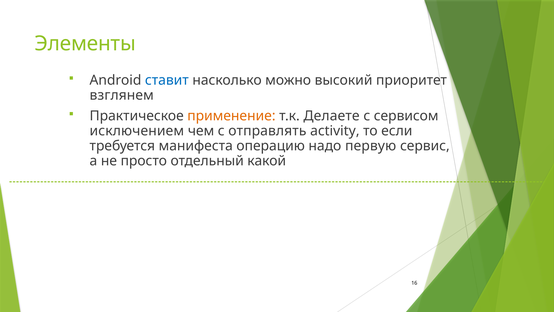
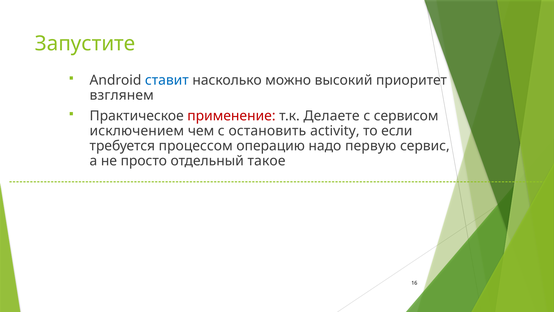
Элементы: Элементы -> Запустите
применение colour: orange -> red
отправлять: отправлять -> остановить
манифеста: манифеста -> процессом
какой: какой -> такое
